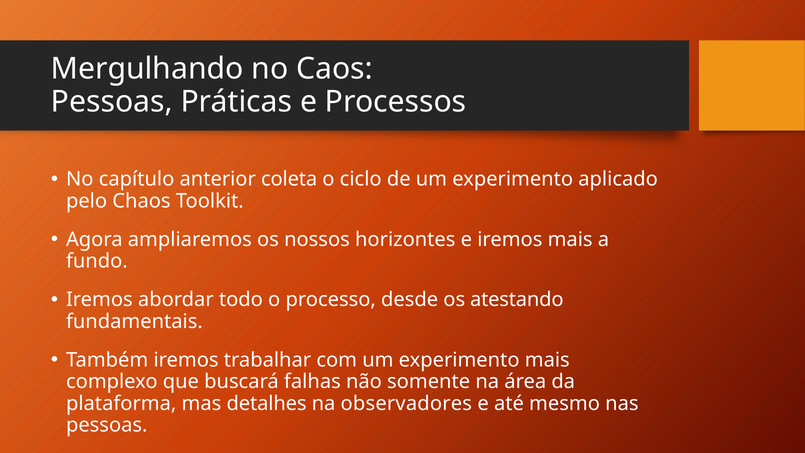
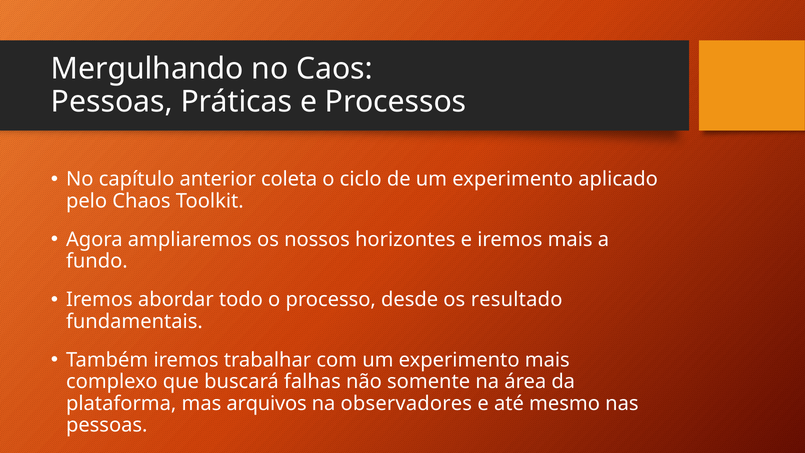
atestando: atestando -> resultado
detalhes: detalhes -> arquivos
